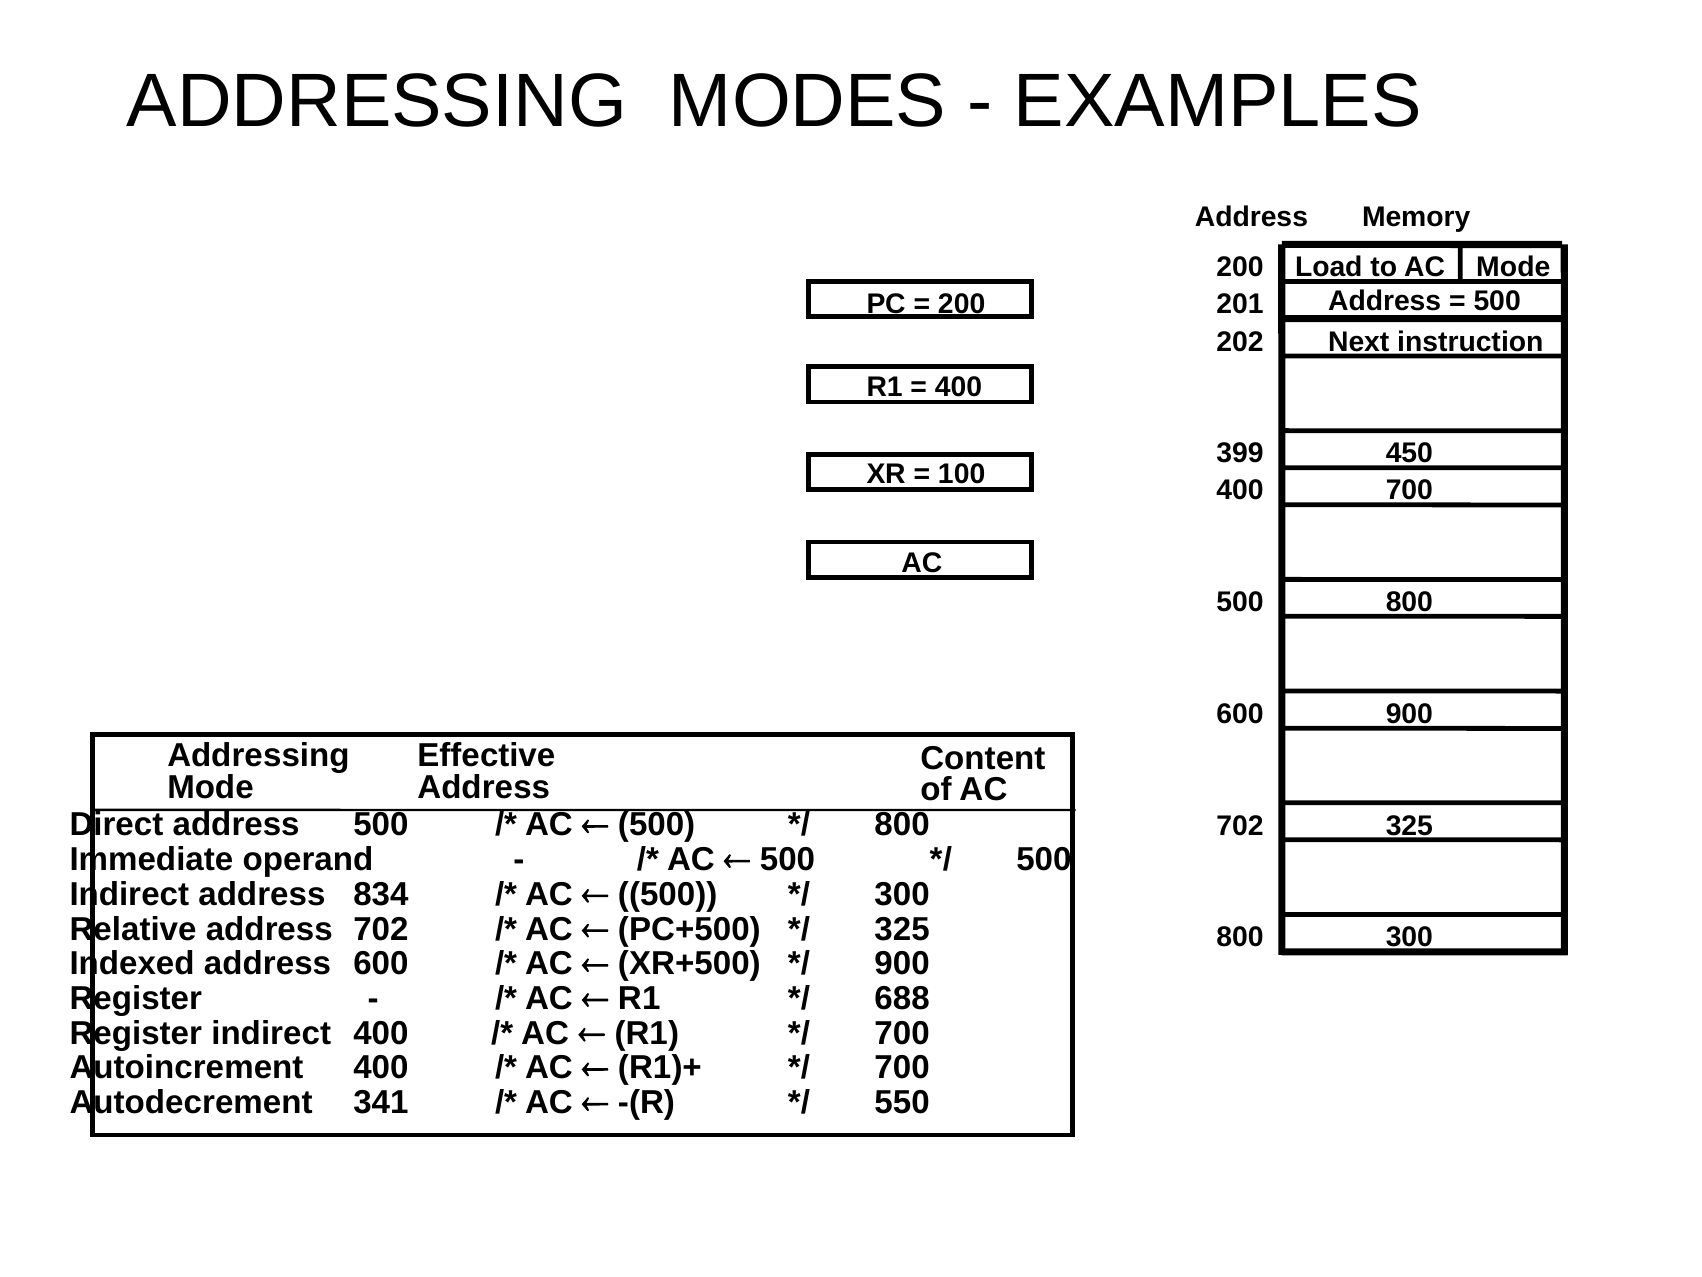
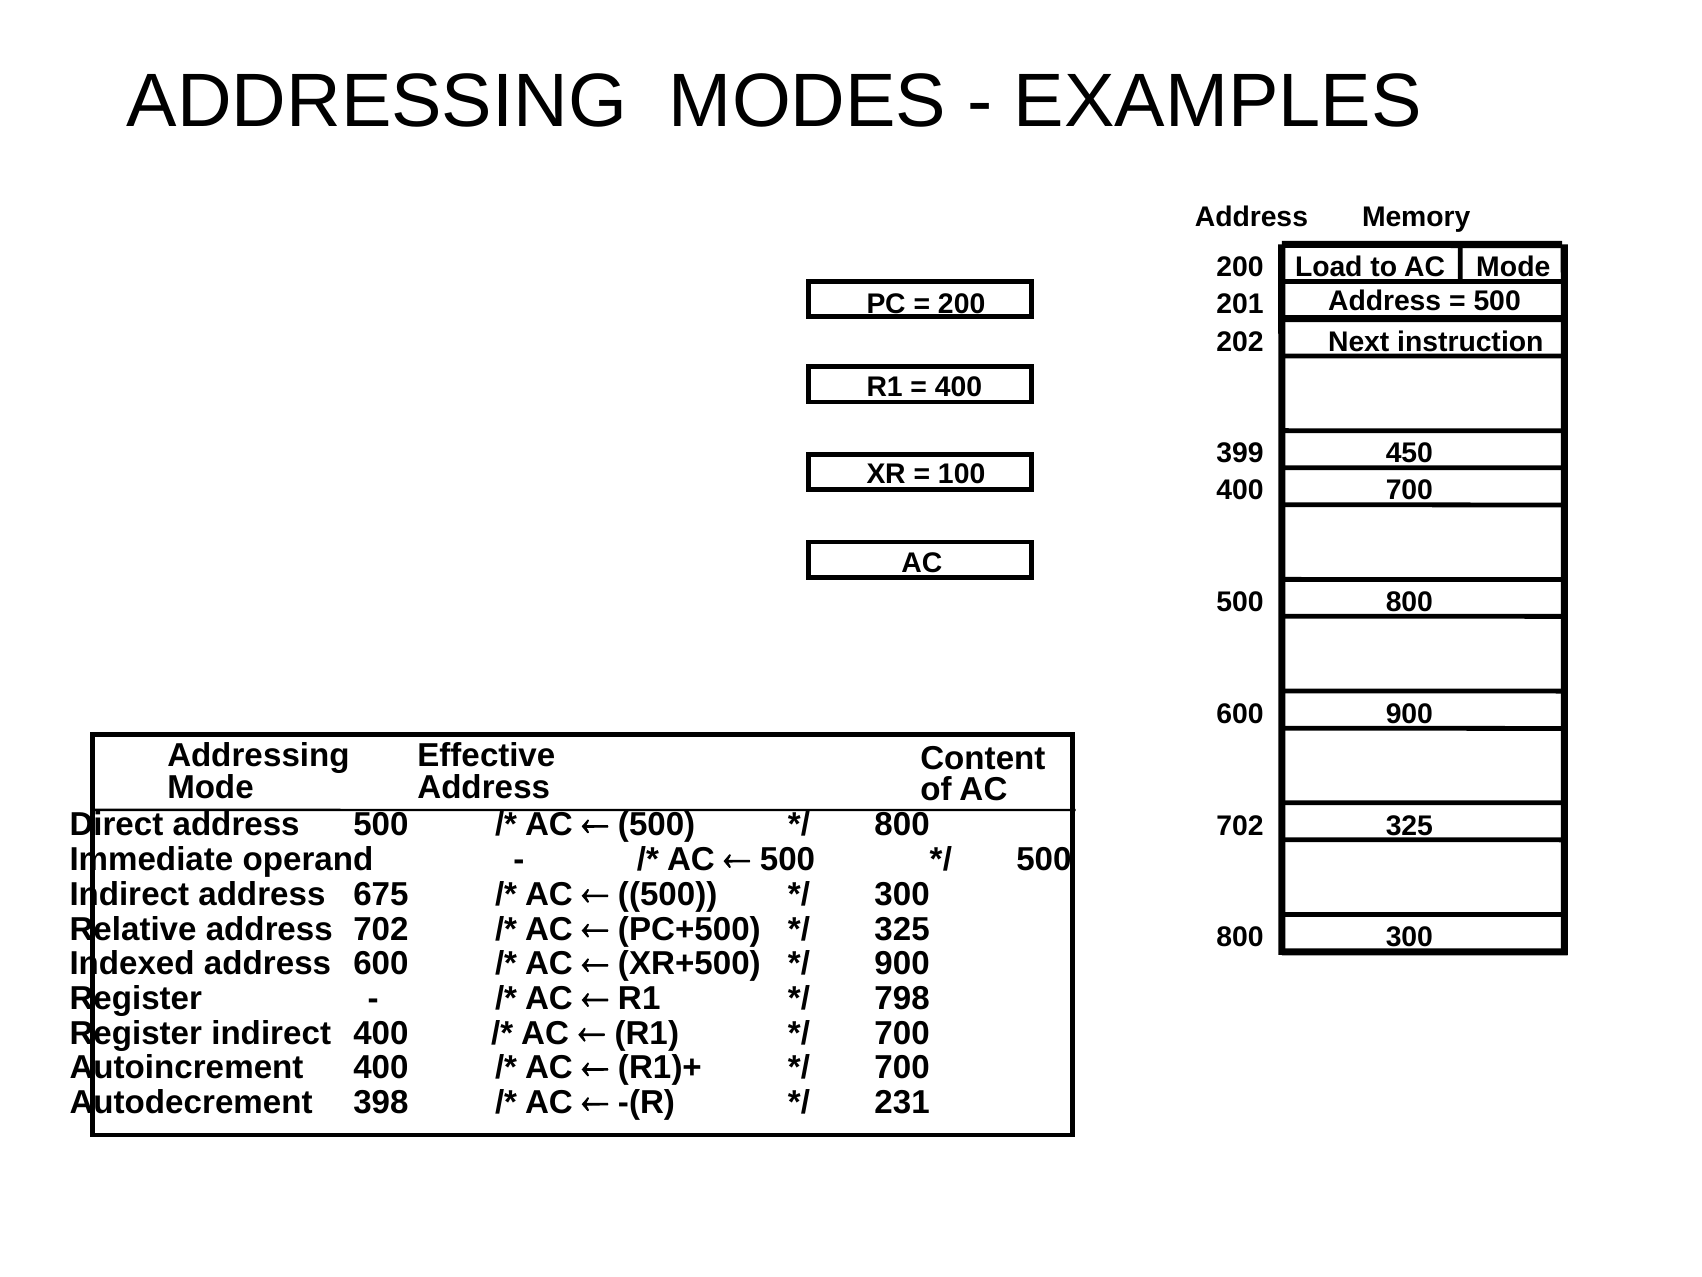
834: 834 -> 675
688: 688 -> 798
341: 341 -> 398
550: 550 -> 231
